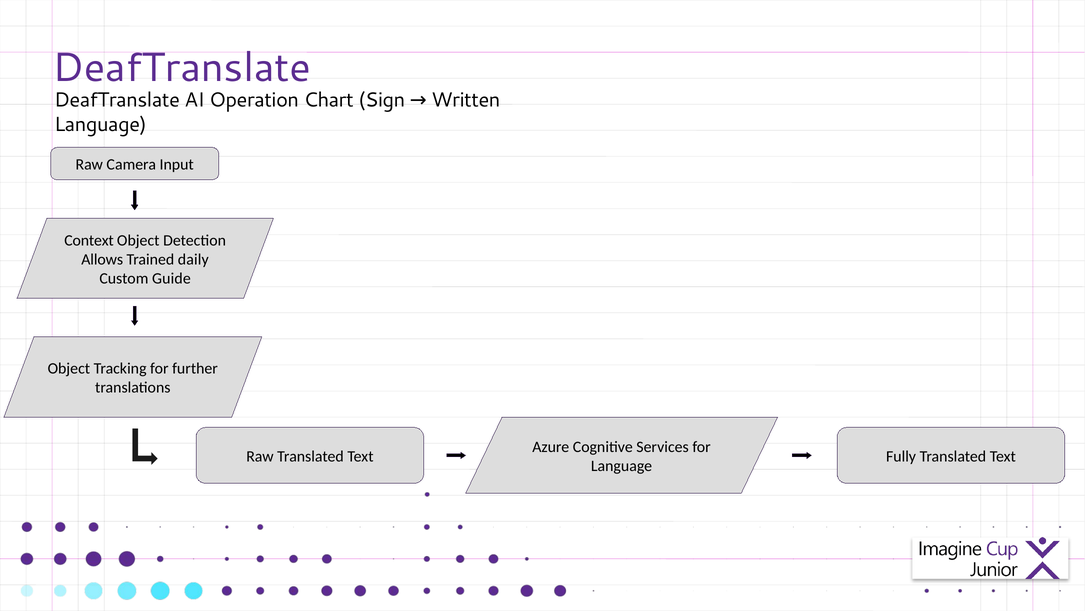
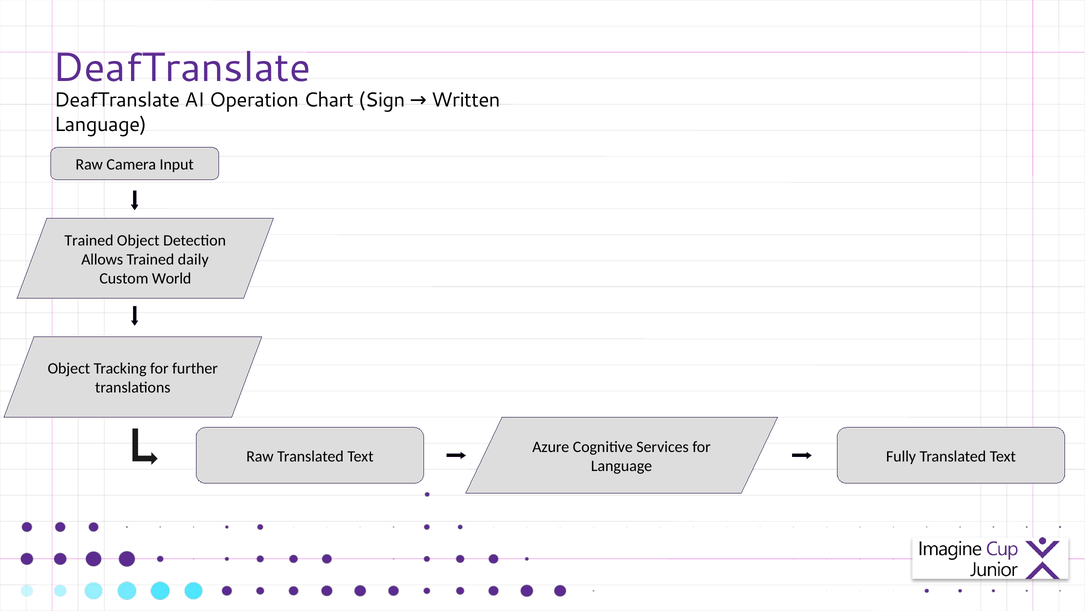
Context at (89, 240): Context -> Trained
Guide: Guide -> World
